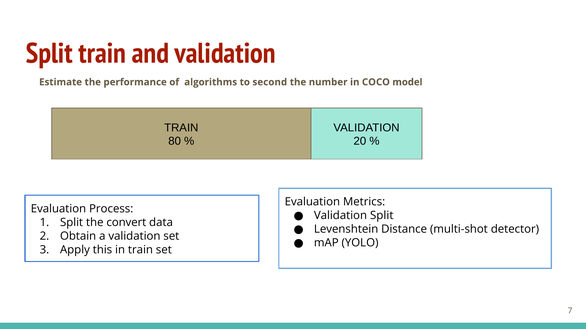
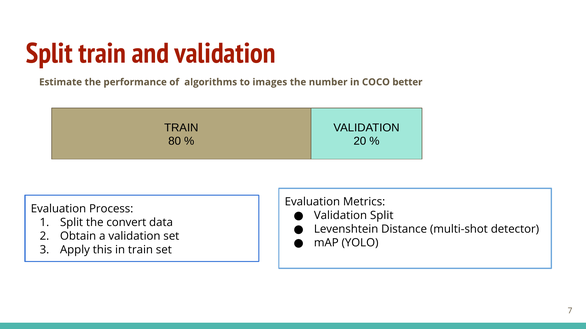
second: second -> images
model: model -> better
